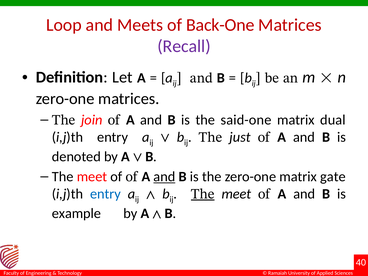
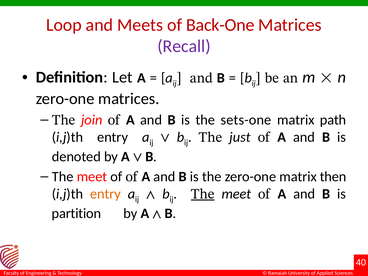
said-one: said-one -> sets-one
dual: dual -> path
and at (164, 177) underline: present -> none
gate: gate -> then
entry at (105, 194) colour: blue -> orange
example: example -> partition
